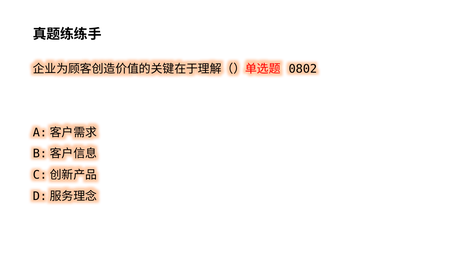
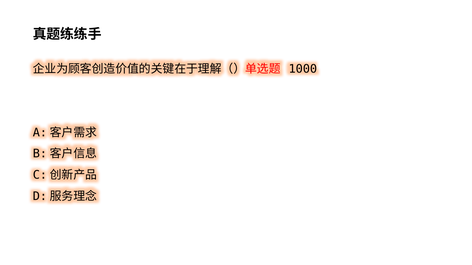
0802: 0802 -> 1000
